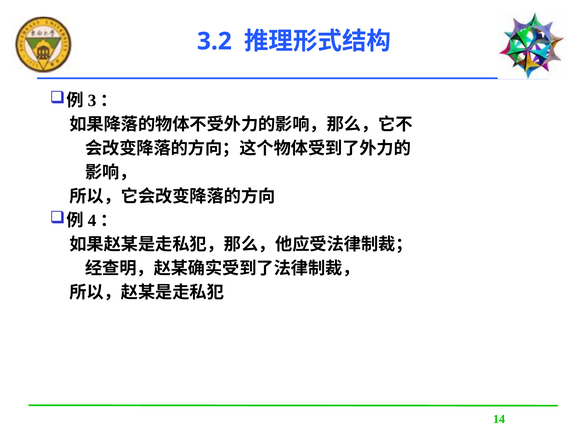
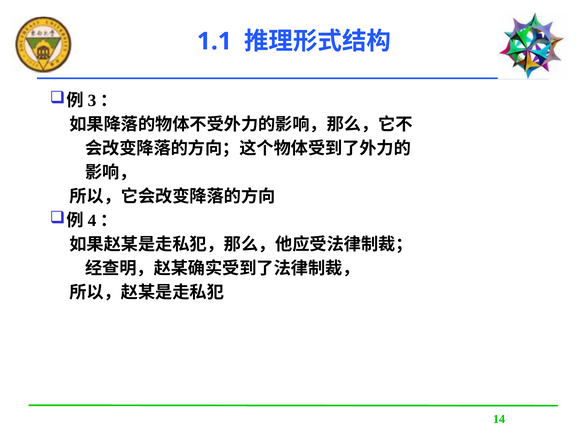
3.2: 3.2 -> 1.1
